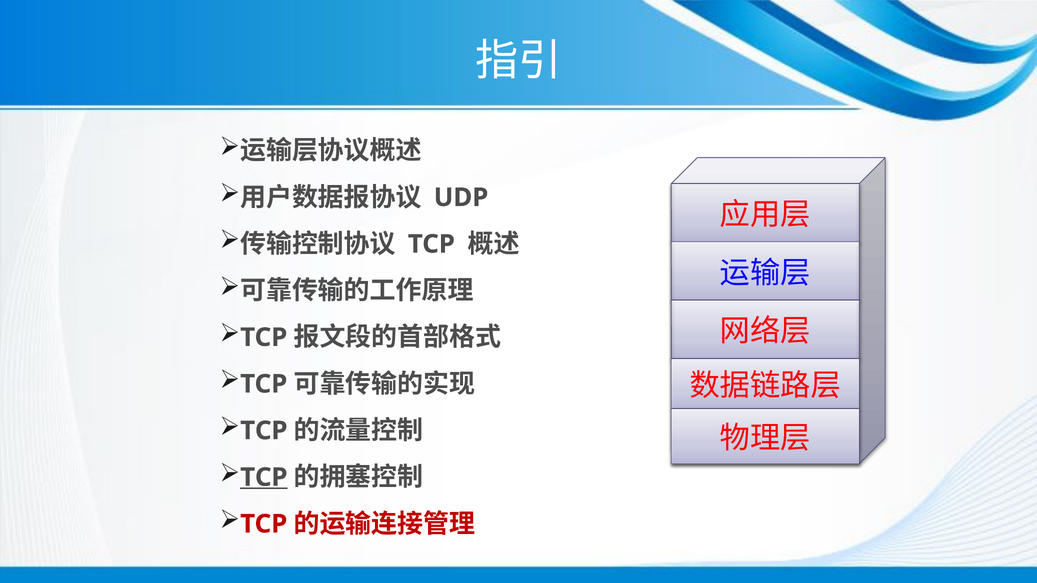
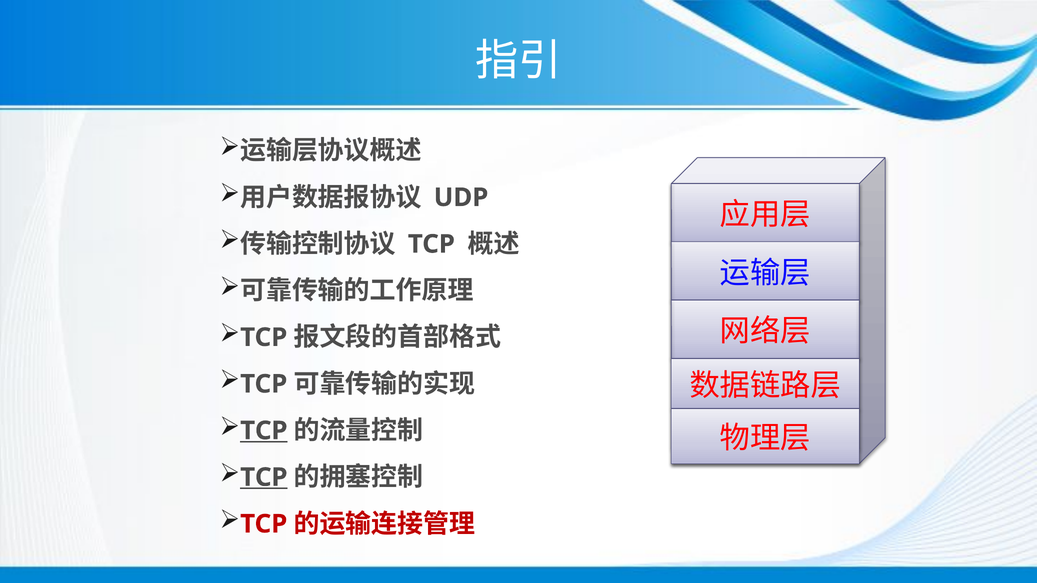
TCP at (264, 431) underline: none -> present
